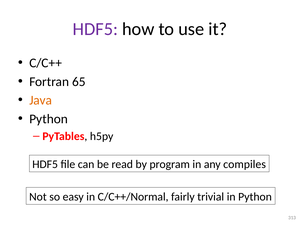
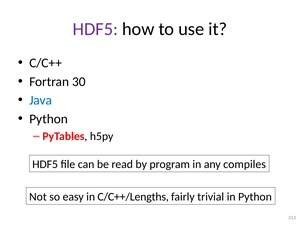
65: 65 -> 30
Java colour: orange -> blue
C/C++/Normal: C/C++/Normal -> C/C++/Lengths
